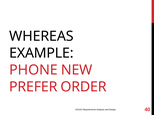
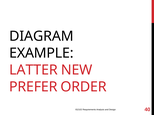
WHEREAS: WHEREAS -> DIAGRAM
PHONE: PHONE -> LATTER
